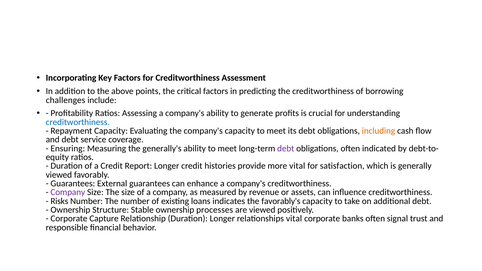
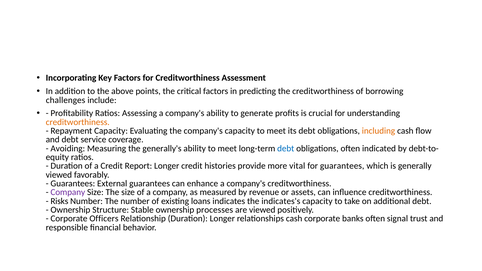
creditworthiness at (78, 122) colour: blue -> orange
Ensuring: Ensuring -> Avoiding
debt at (286, 149) colour: purple -> blue
for satisfaction: satisfaction -> guarantees
favorably's: favorably's -> indicates's
Capture: Capture -> Officers
relationships vital: vital -> cash
